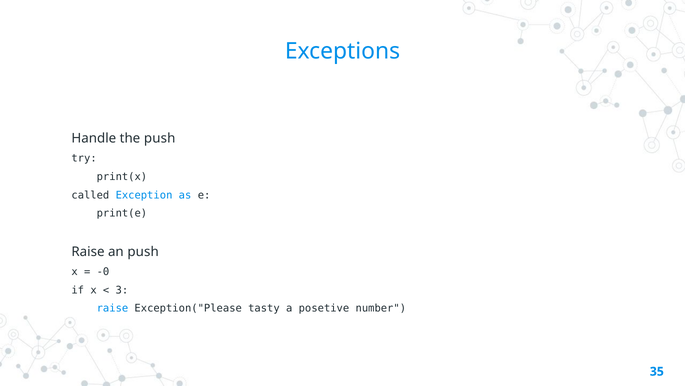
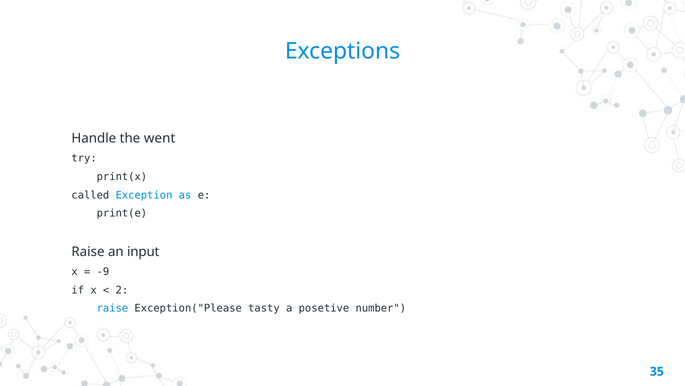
the push: push -> went
an push: push -> input
-0: -0 -> -9
3: 3 -> 2
